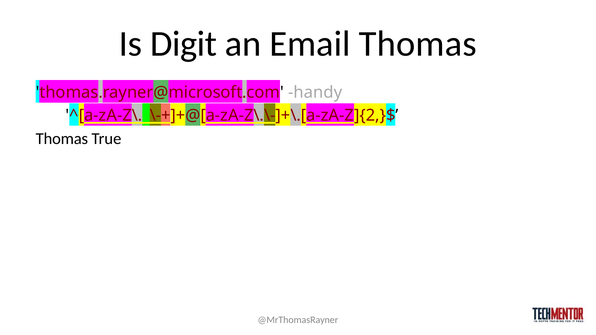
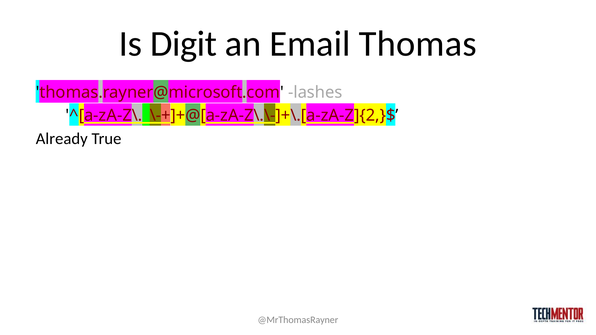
handy: handy -> lashes
Thomas at (62, 139): Thomas -> Already
